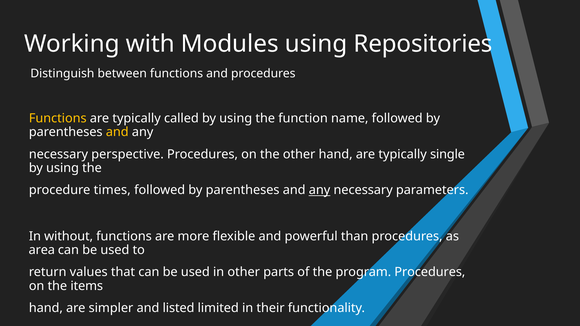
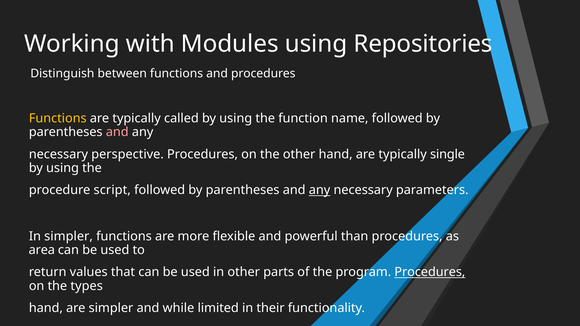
and at (117, 132) colour: yellow -> pink
times: times -> script
In without: without -> simpler
Procedures at (430, 272) underline: none -> present
items: items -> types
listed: listed -> while
